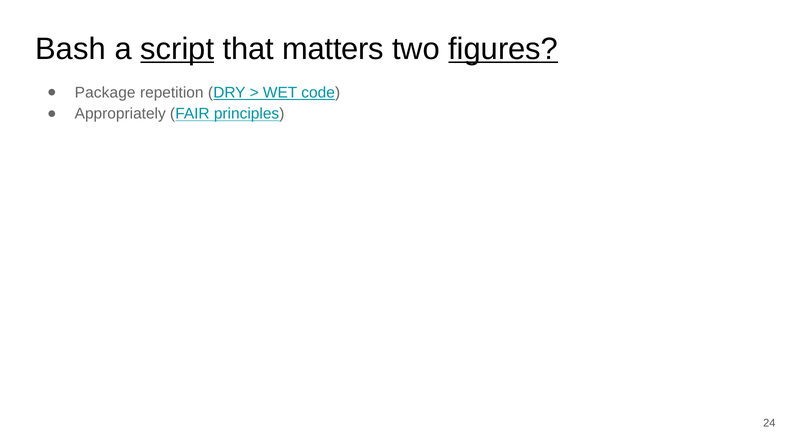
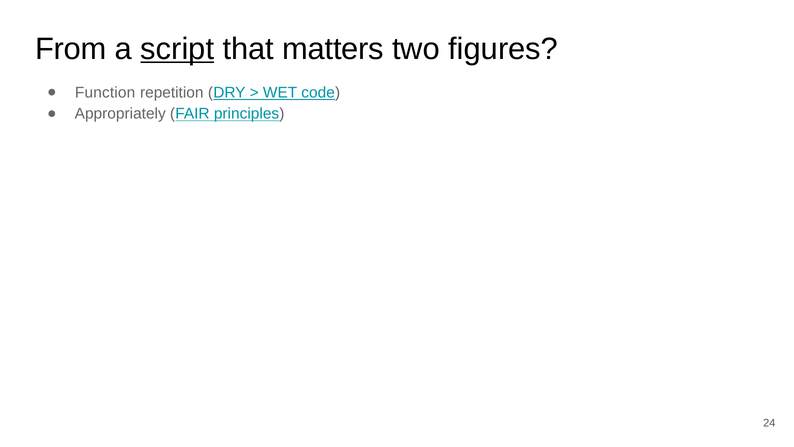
Bash: Bash -> From
figures underline: present -> none
Package: Package -> Function
